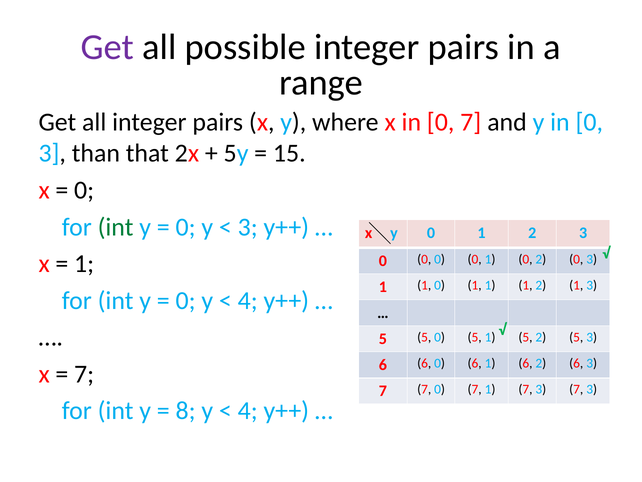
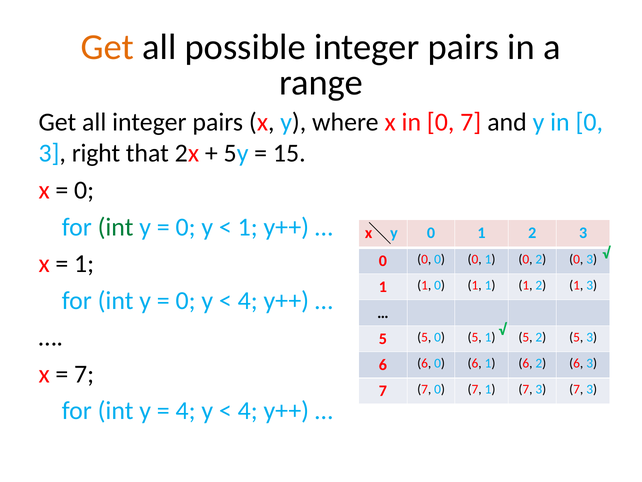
Get at (107, 47) colour: purple -> orange
than: than -> right
3 at (248, 227): 3 -> 1
8 at (186, 410): 8 -> 4
